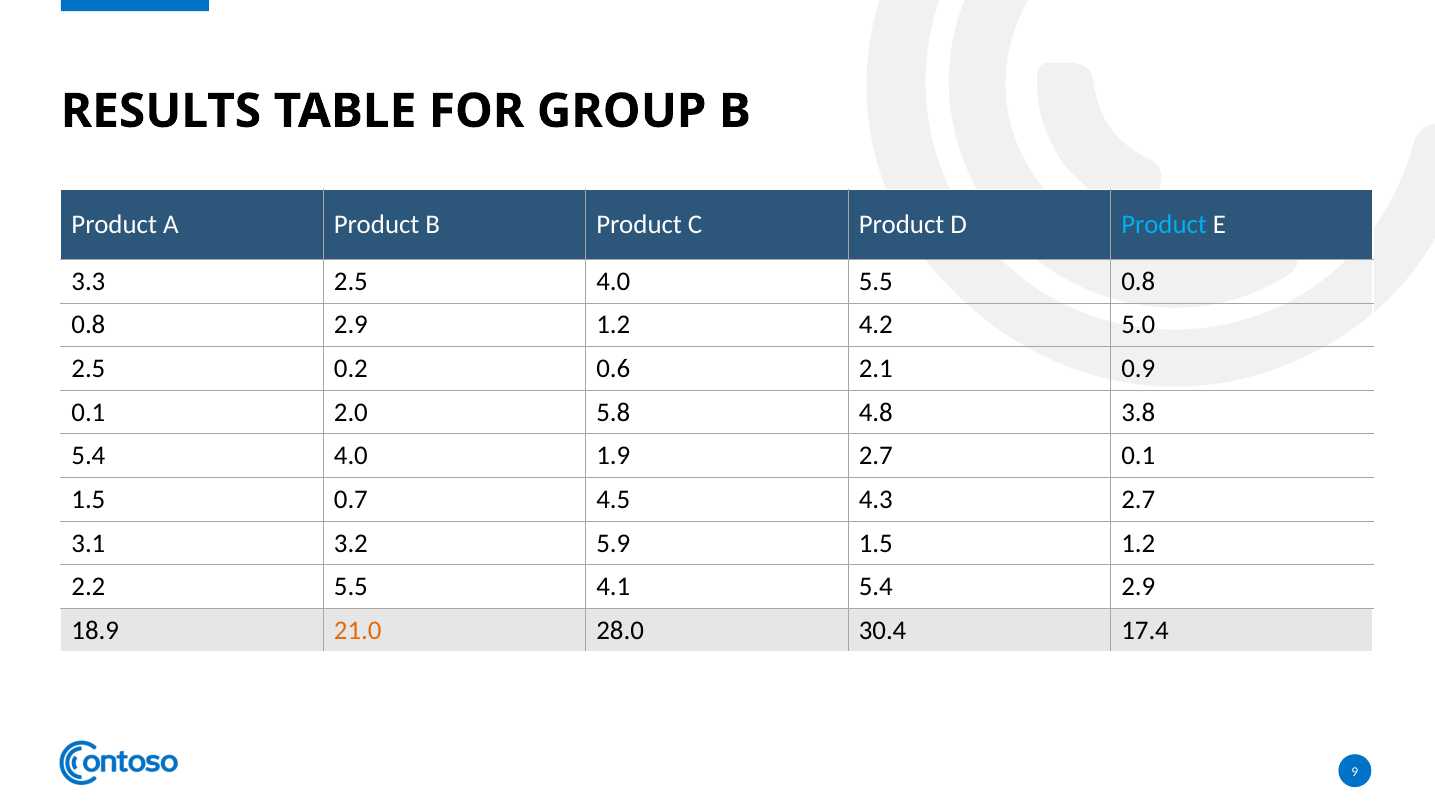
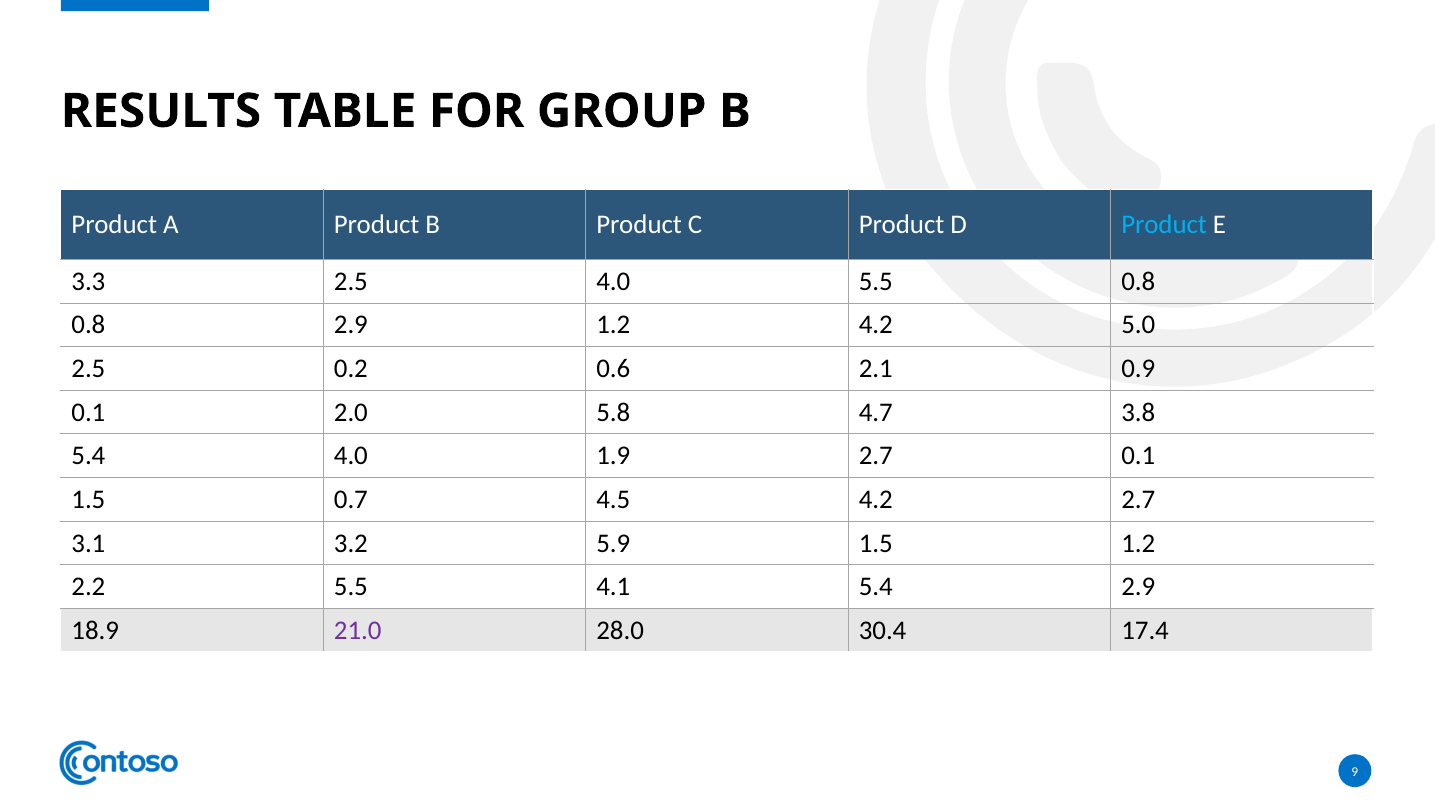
4.8: 4.8 -> 4.7
4.5 4.3: 4.3 -> 4.2
21.0 colour: orange -> purple
